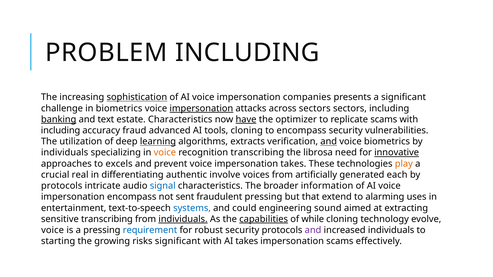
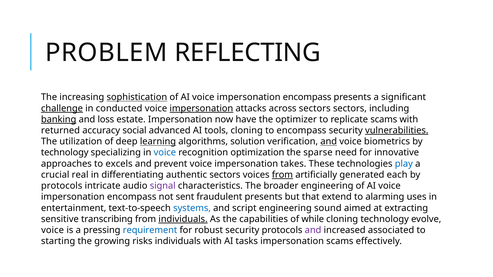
PROBLEM INCLUDING: INCLUDING -> REFLECTING
companies at (307, 97): companies -> encompass
challenge underline: none -> present
in biometrics: biometrics -> conducted
text: text -> loss
estate Characteristics: Characteristics -> Impersonation
have underline: present -> none
including at (61, 131): including -> returned
fraud: fraud -> social
vulnerabilities underline: none -> present
extracts: extracts -> solution
individuals at (65, 153): individuals -> technology
voice at (165, 153) colour: orange -> blue
recognition transcribing: transcribing -> optimization
librosa: librosa -> sparse
innovative underline: present -> none
play colour: orange -> blue
authentic involve: involve -> sectors
from at (282, 175) underline: none -> present
signal colour: blue -> purple
broader information: information -> engineering
fraudulent pressing: pressing -> presents
could: could -> script
capabilities underline: present -> none
increased individuals: individuals -> associated
risks significant: significant -> individuals
AI takes: takes -> tasks
